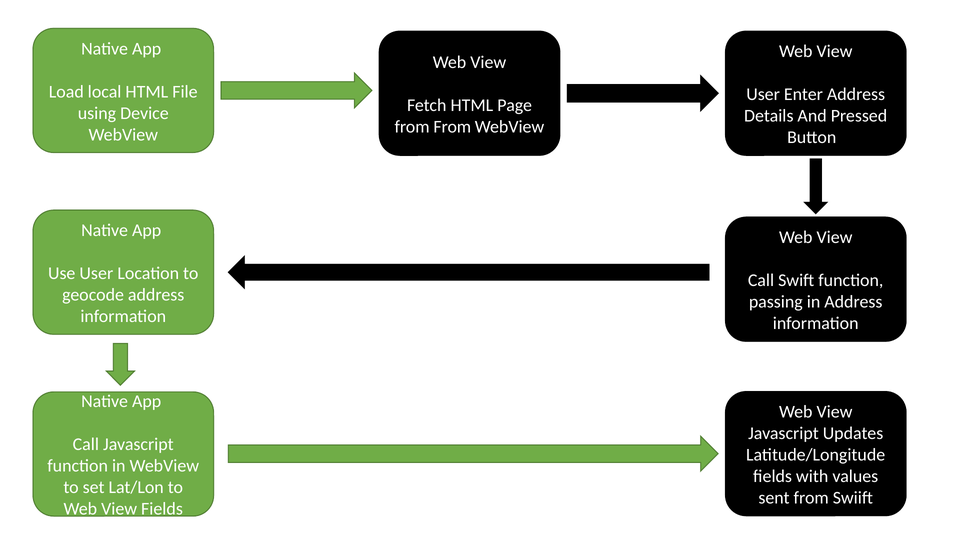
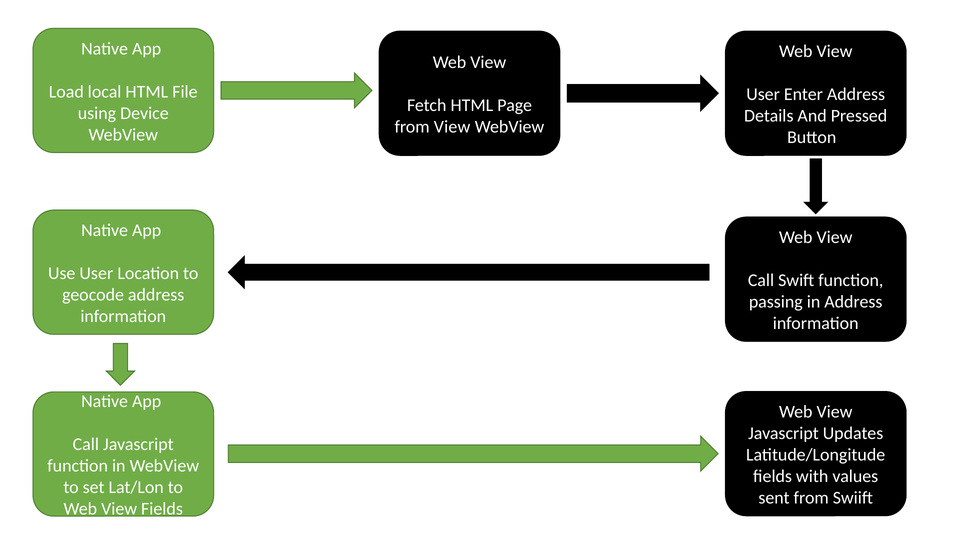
from From: From -> View
